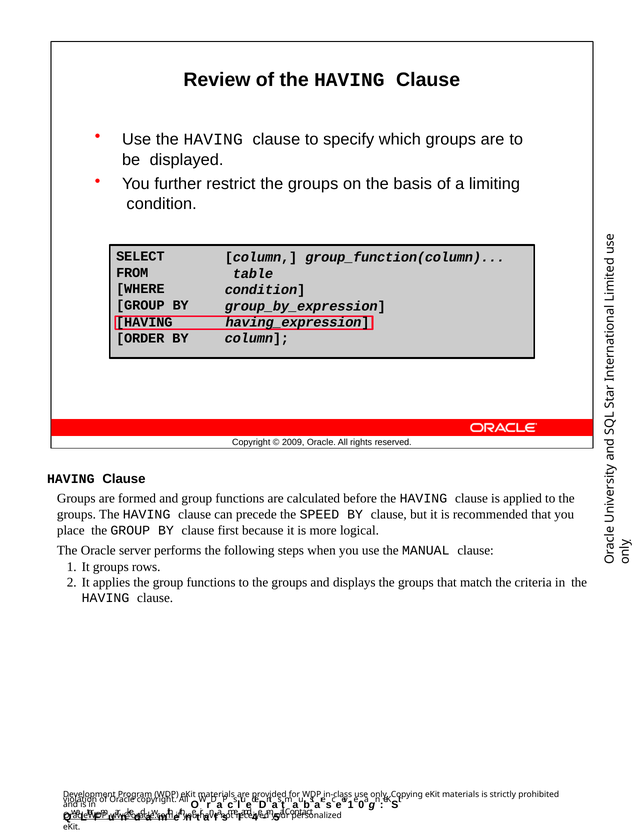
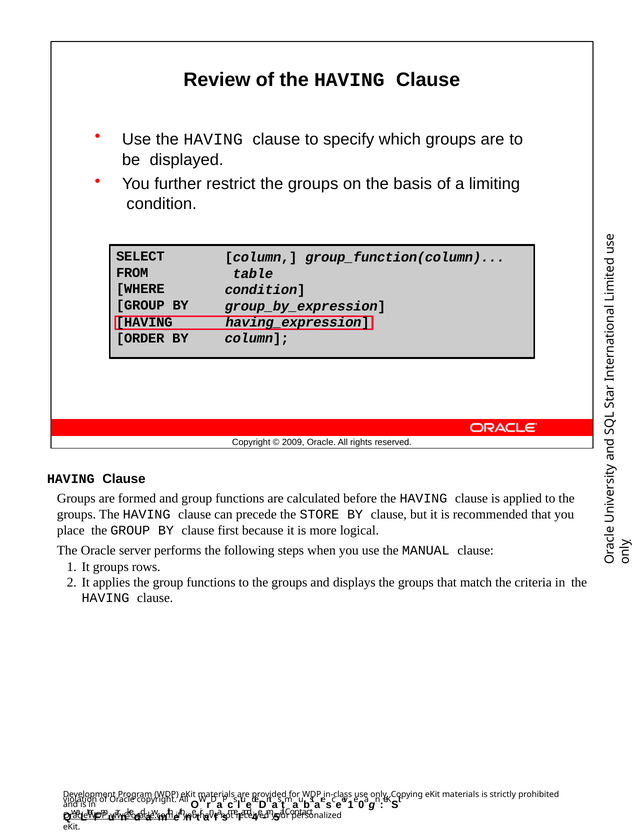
SPEED: SPEED -> STORE
